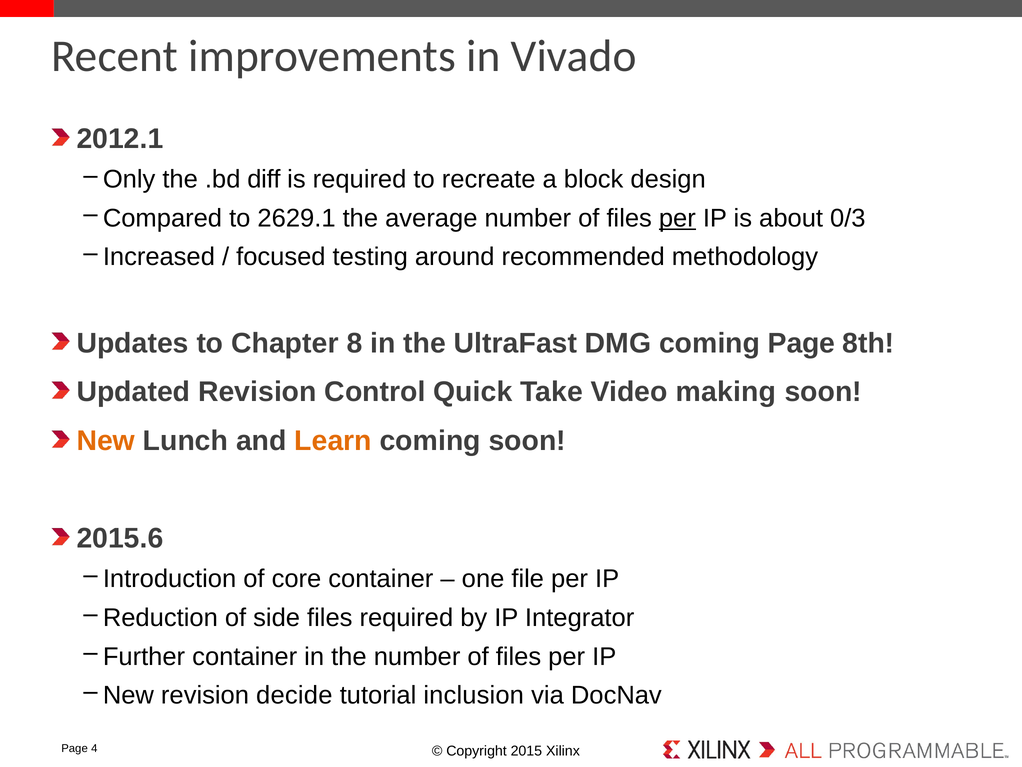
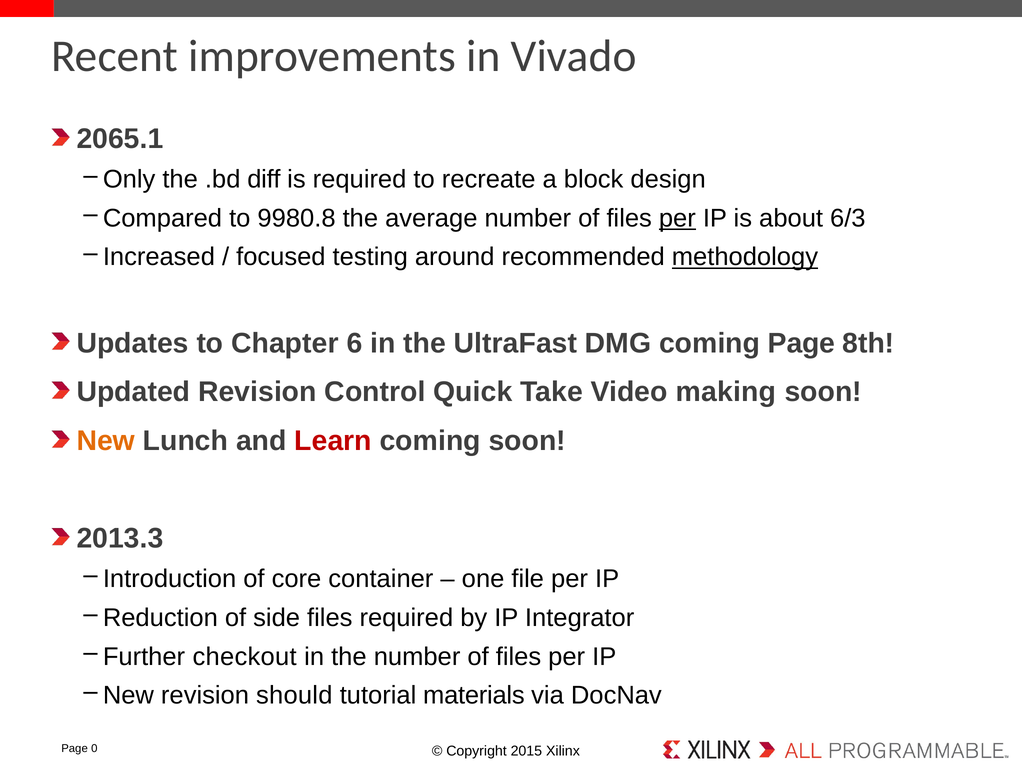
2012.1: 2012.1 -> 2065.1
2629.1: 2629.1 -> 9980.8
0/3: 0/3 -> 6/3
methodology underline: none -> present
8: 8 -> 6
Learn colour: orange -> red
2015.6: 2015.6 -> 2013.3
Further container: container -> checkout
decide: decide -> should
inclusion: inclusion -> materials
4: 4 -> 0
